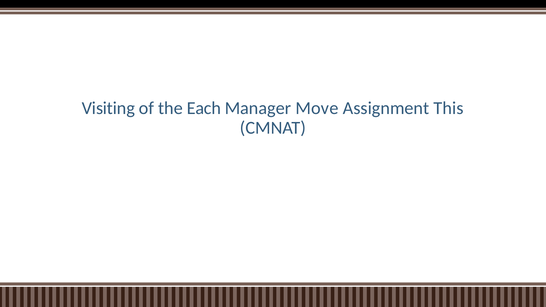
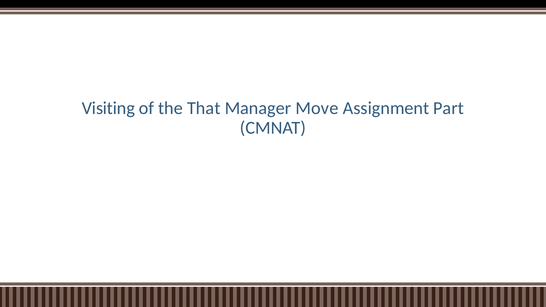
Each: Each -> That
This: This -> Part
